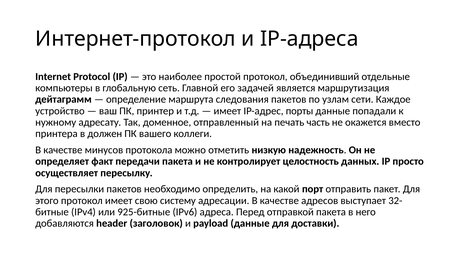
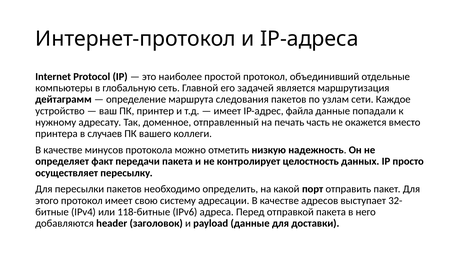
порты: порты -> файла
должен: должен -> случаев
925-битные: 925-битные -> 118-битные
